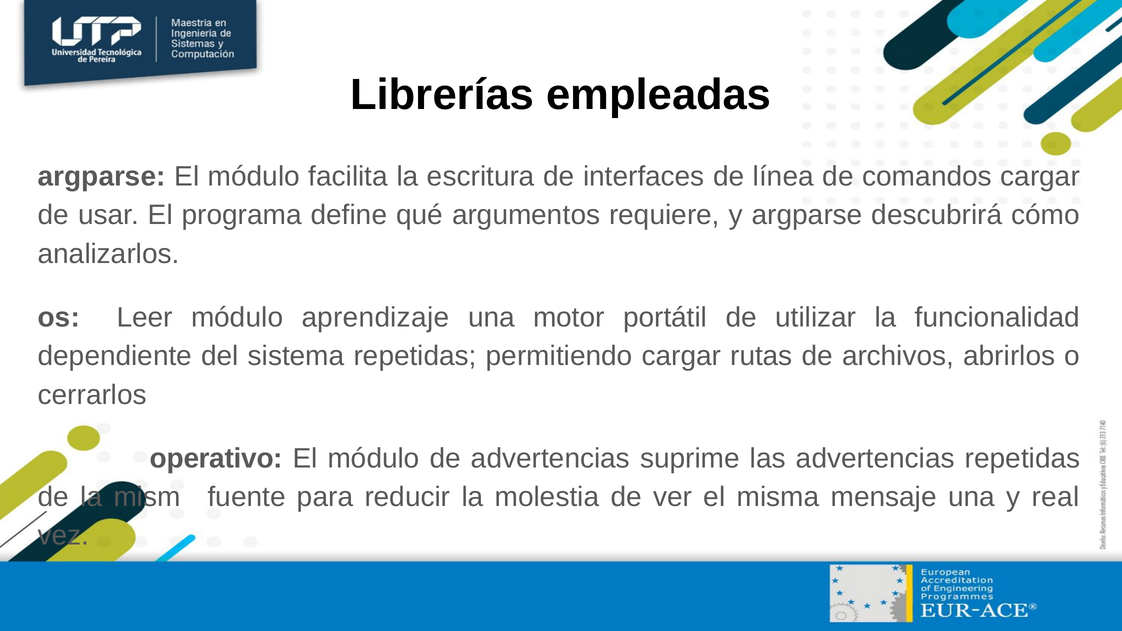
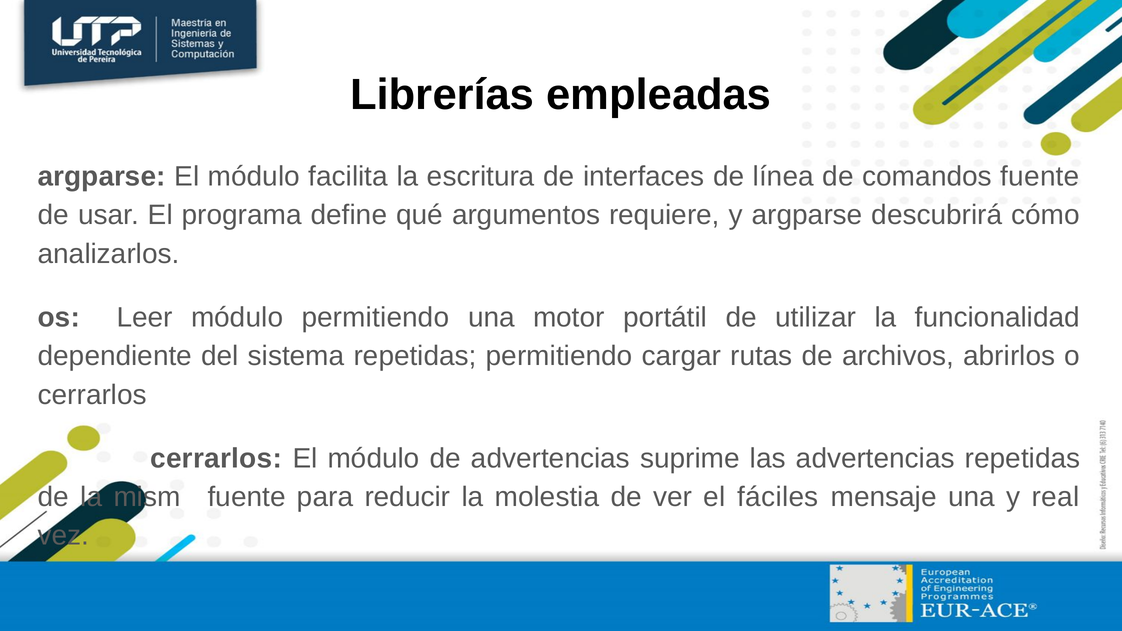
comandos cargar: cargar -> fuente
módulo aprendizaje: aprendizaje -> permitiendo
operativo at (216, 458): operativo -> cerrarlos
el misma: misma -> fáciles
